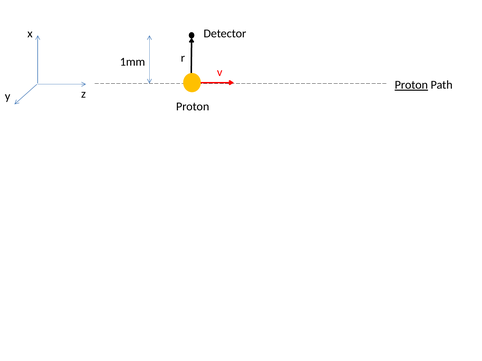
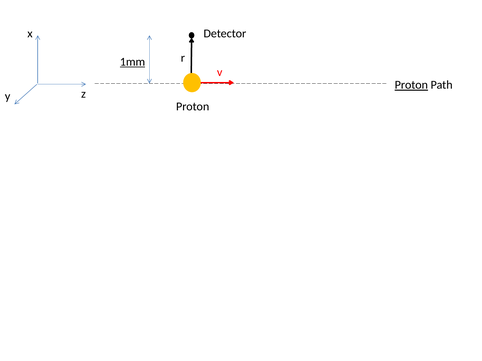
1mm underline: none -> present
